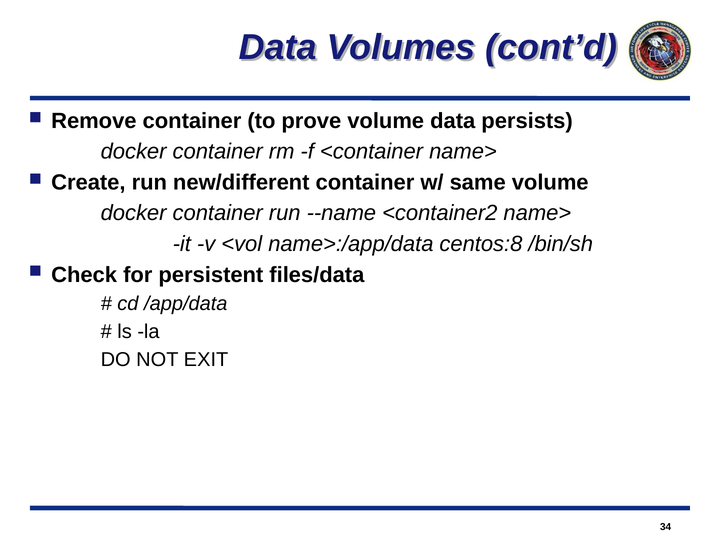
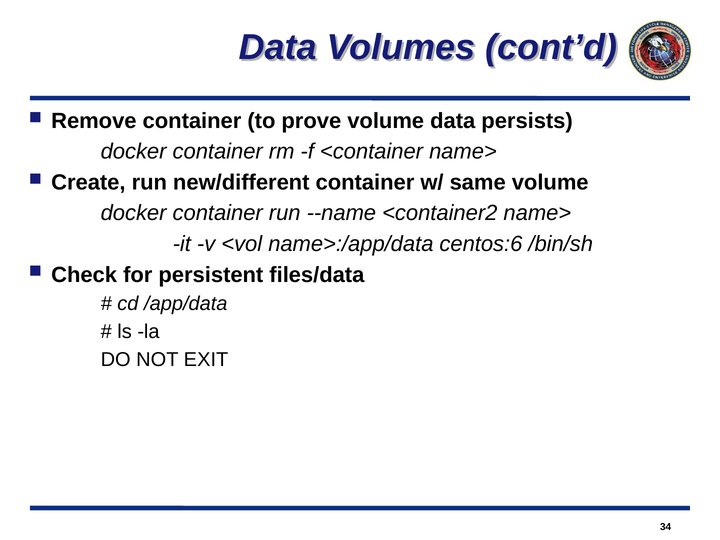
centos:8: centos:8 -> centos:6
